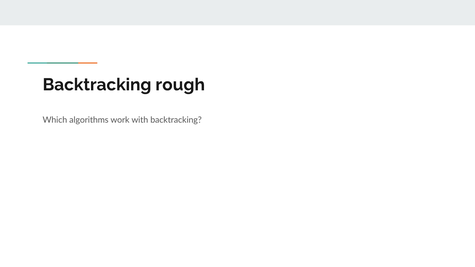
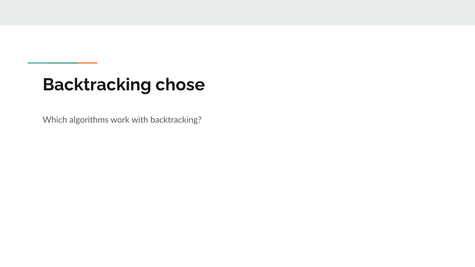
rough: rough -> chose
